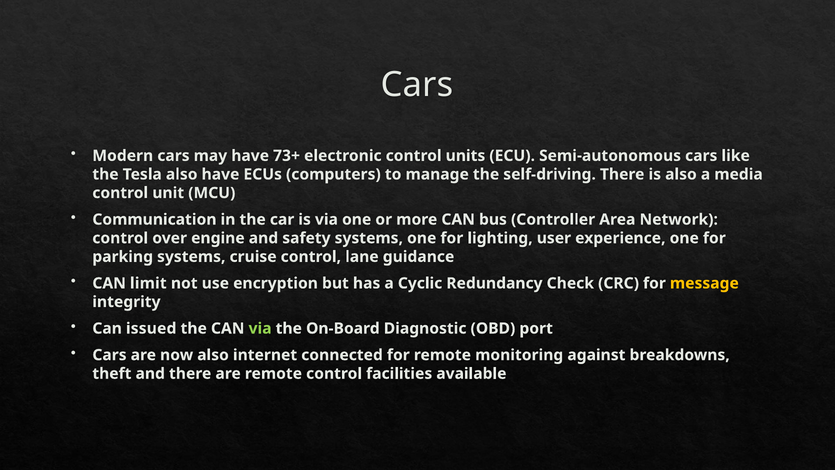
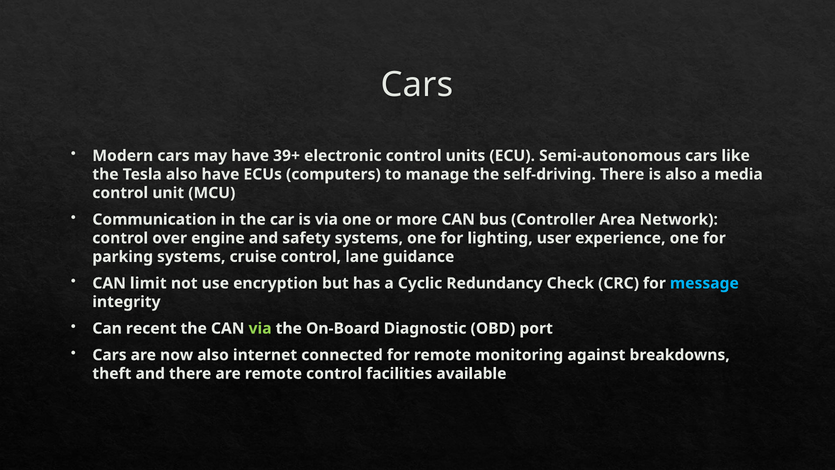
73+: 73+ -> 39+
message colour: yellow -> light blue
issued: issued -> recent
